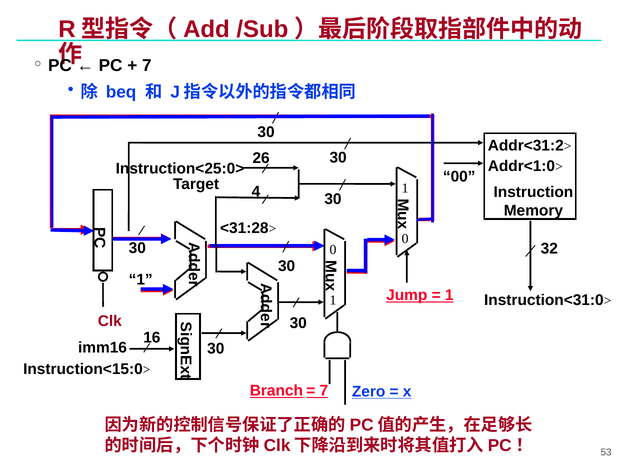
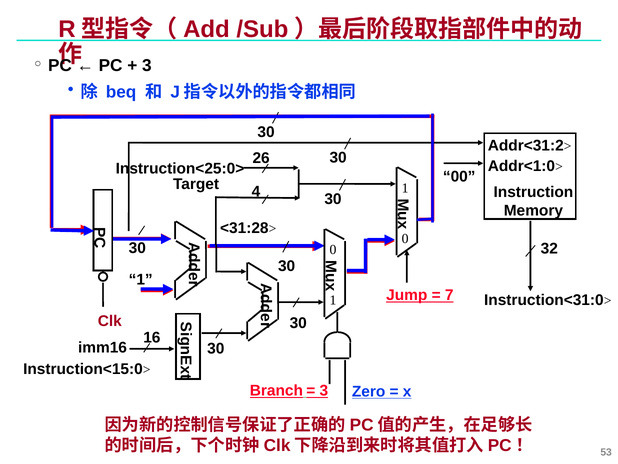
7 at (147, 66): 7 -> 3
1 at (449, 295): 1 -> 7
7 at (324, 390): 7 -> 3
